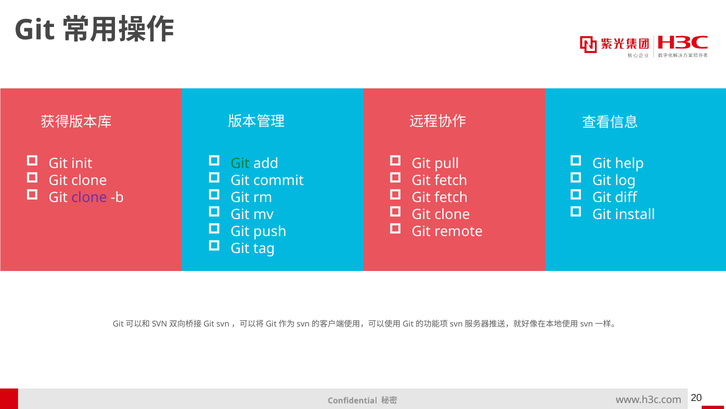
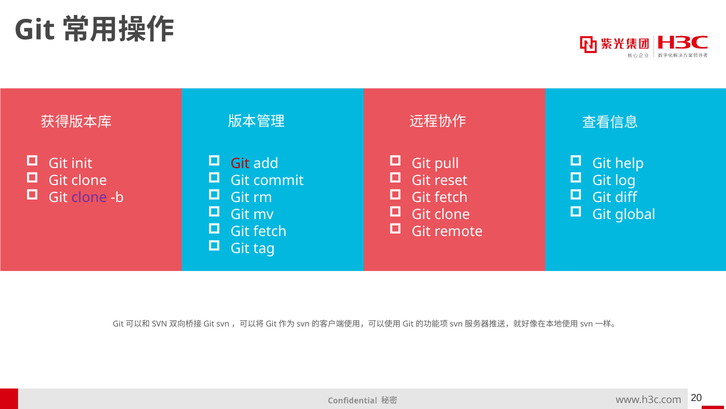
Git at (240, 163) colour: green -> red
fetch at (451, 180): fetch -> reset
install: install -> global
push at (270, 231): push -> fetch
